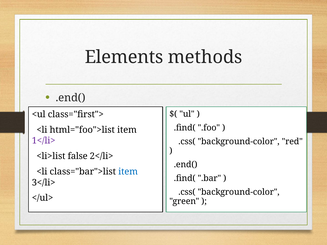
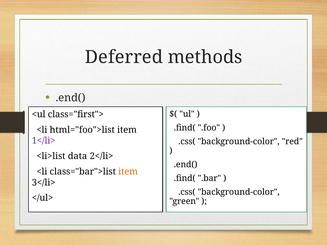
Elements: Elements -> Deferred
false: false -> data
item at (128, 172) colour: blue -> orange
